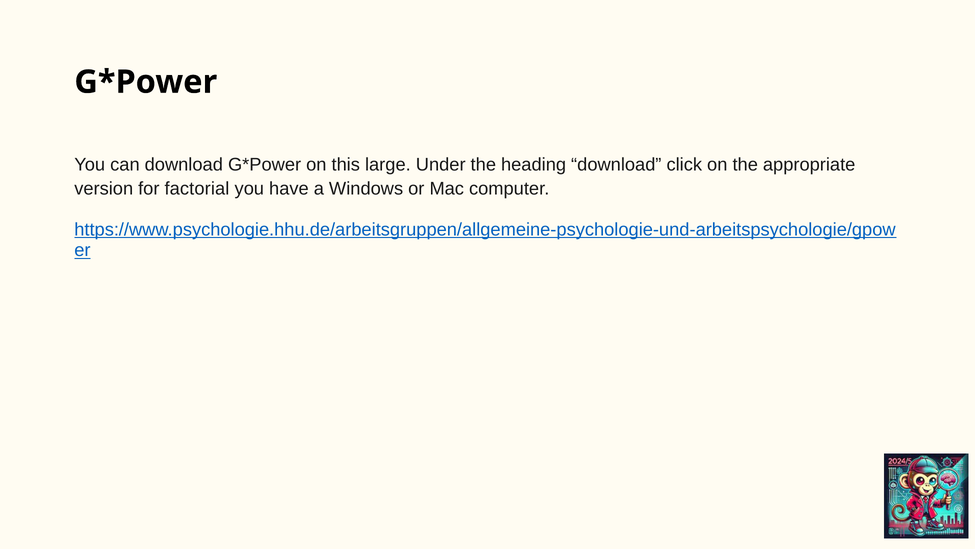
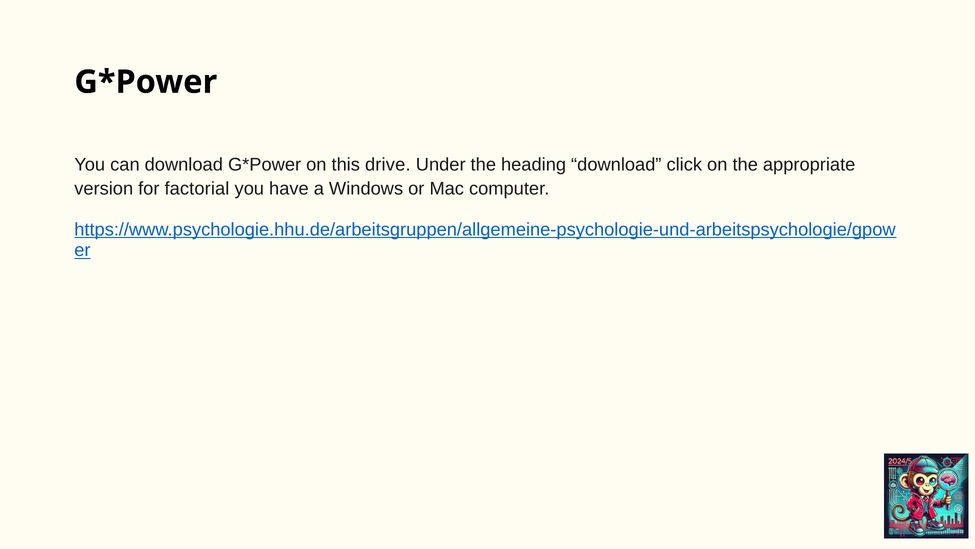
large: large -> drive
